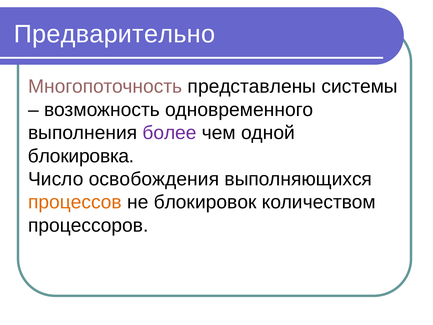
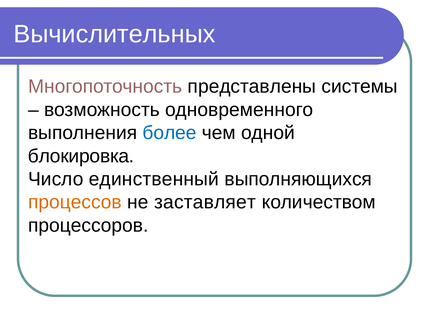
Предварительно: Предварительно -> Вычислительных
более colour: purple -> blue
освобождения: освобождения -> единственный
блокировок: блокировок -> заставляет
